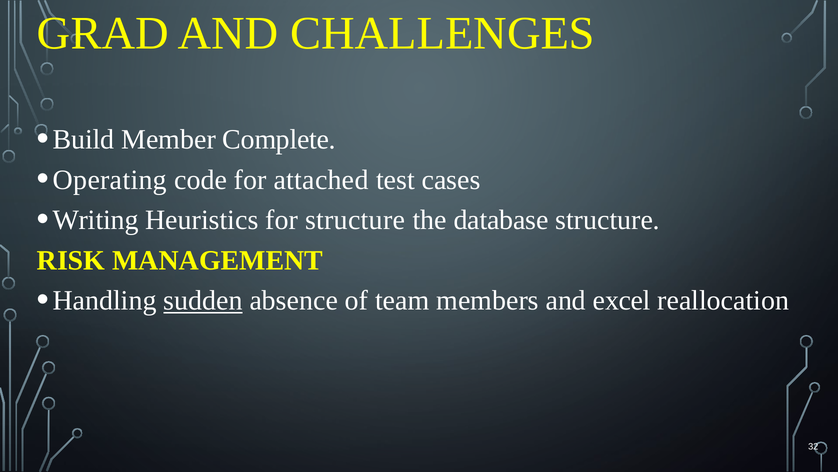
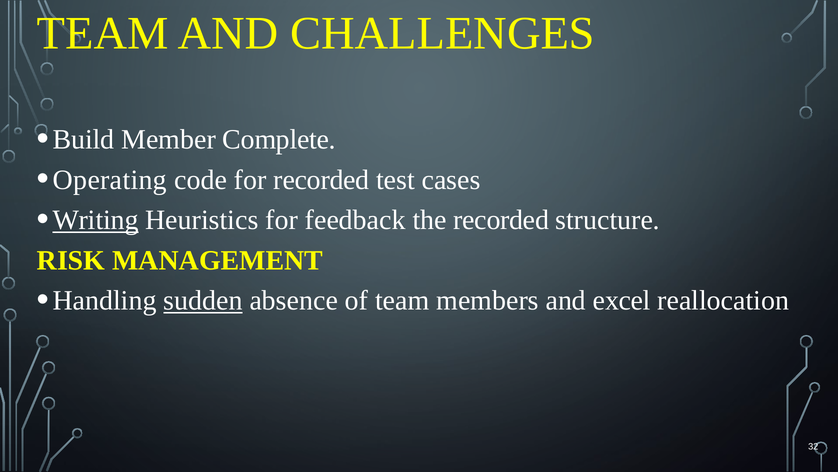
GRAD at (103, 33): GRAD -> TEAM
for attached: attached -> recorded
Writing underline: none -> present
for structure: structure -> feedback
the database: database -> recorded
